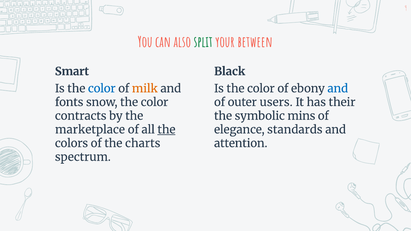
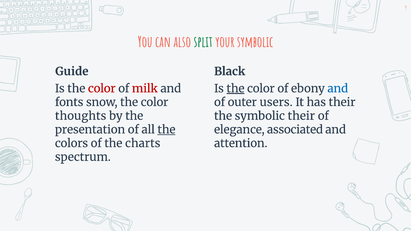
your between: between -> symbolic
Smart: Smart -> Guide
color at (102, 89) colour: blue -> red
milk colour: orange -> red
the at (235, 89) underline: none -> present
contracts: contracts -> thoughts
symbolic mins: mins -> their
marketplace: marketplace -> presentation
standards: standards -> associated
